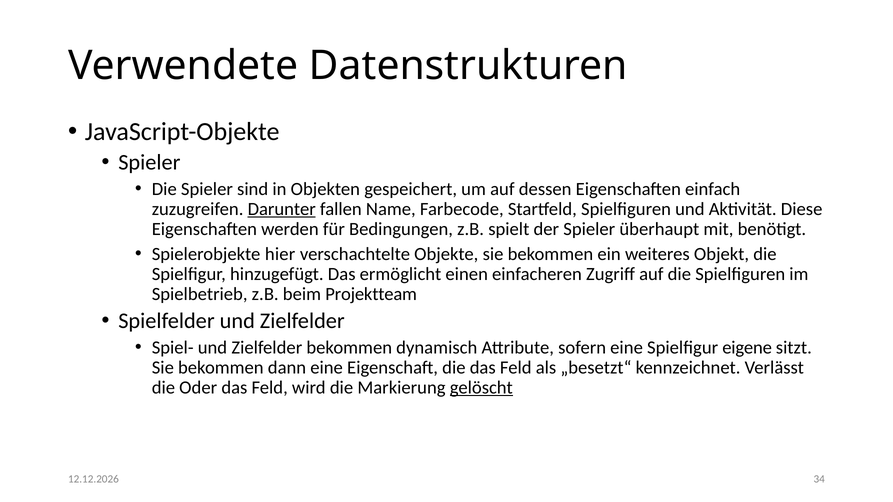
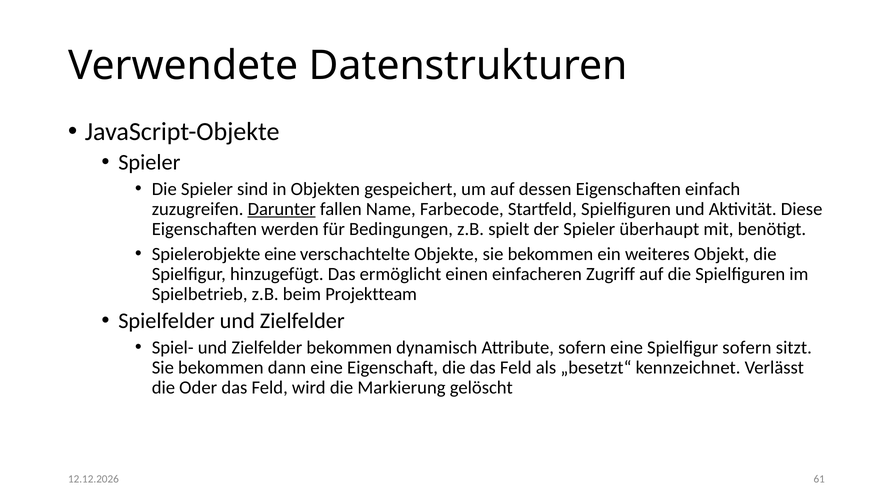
Spielerobjekte hier: hier -> eine
Spielfigur eigene: eigene -> sofern
gelöscht underline: present -> none
34: 34 -> 61
